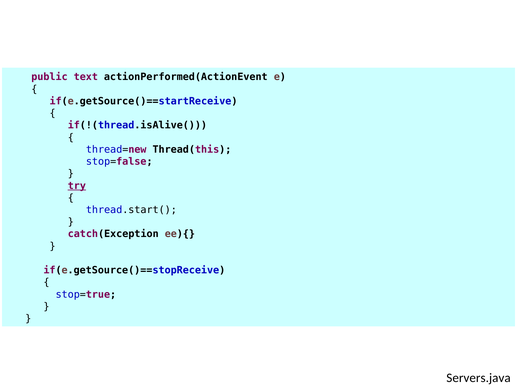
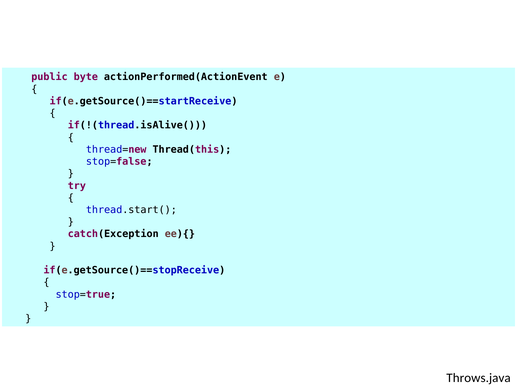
text: text -> byte
try underline: present -> none
Servers.java: Servers.java -> Throws.java
